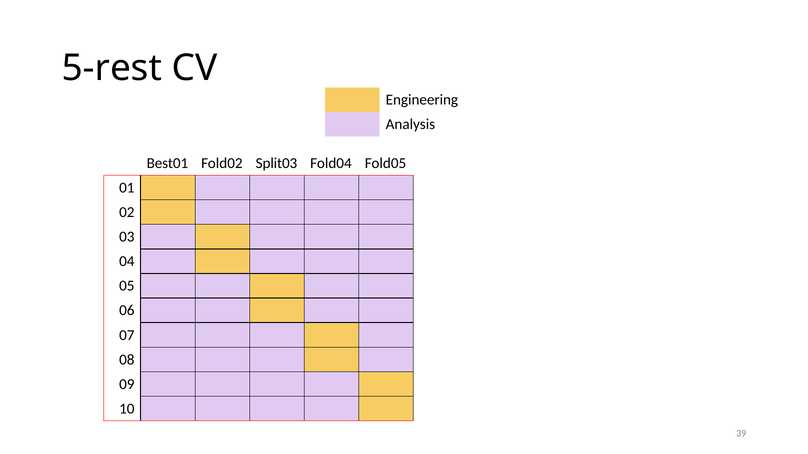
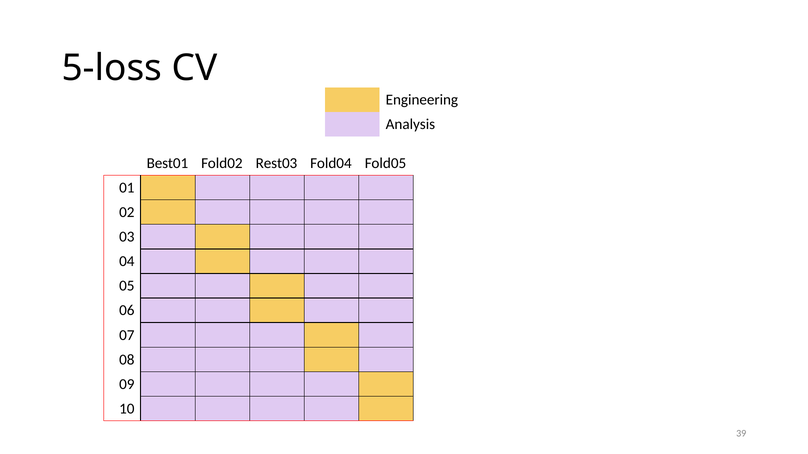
5-rest: 5-rest -> 5-loss
Split03: Split03 -> Rest03
